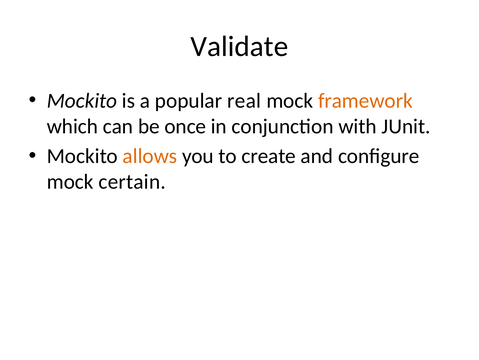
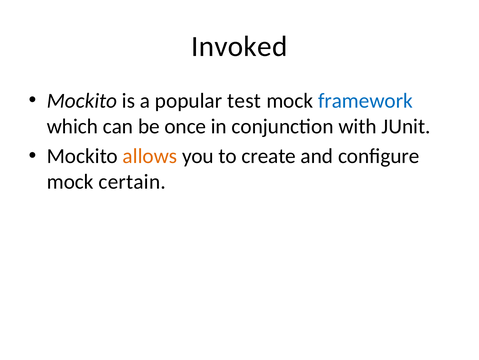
Validate: Validate -> Invoked
real: real -> test
framework colour: orange -> blue
